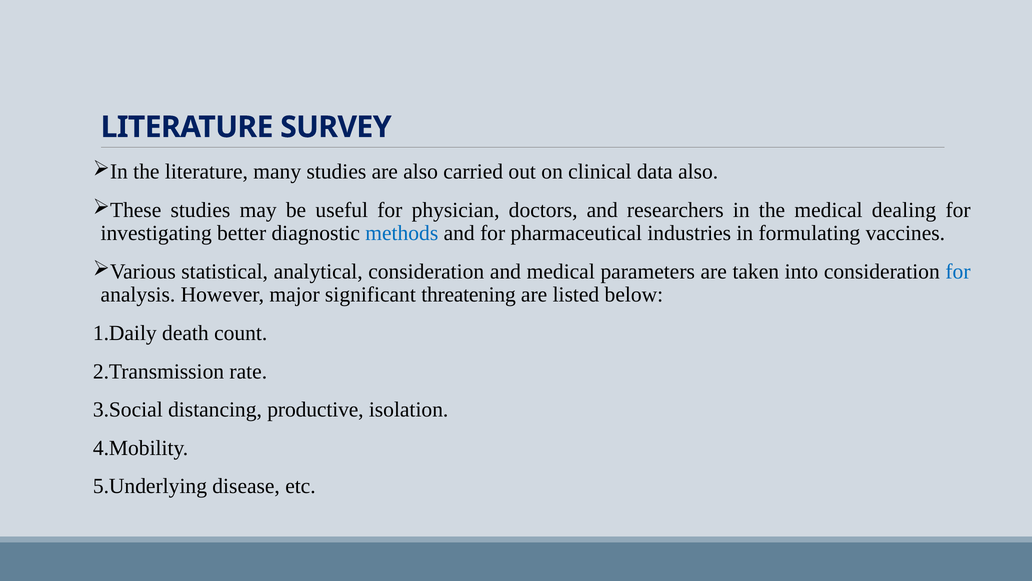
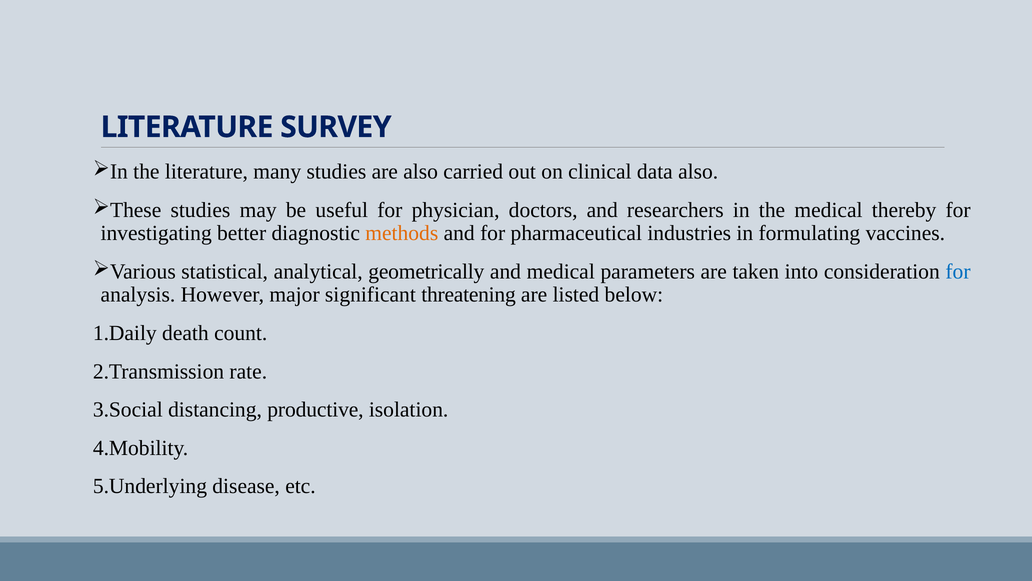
dealing: dealing -> thereby
methods colour: blue -> orange
analytical consideration: consideration -> geometrically
